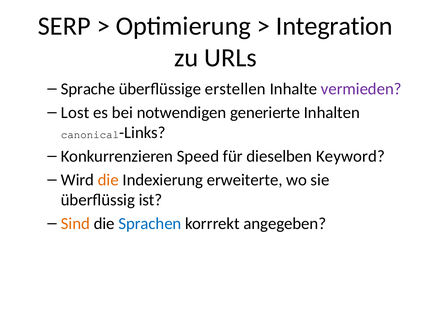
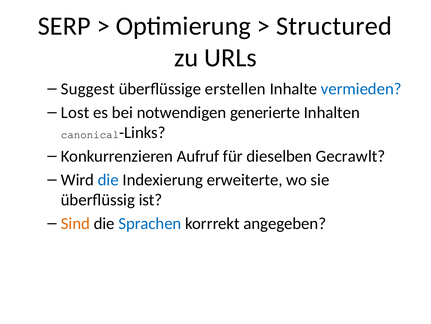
Integration: Integration -> Structured
Sprache: Sprache -> Suggest
vermieden colour: purple -> blue
Speed: Speed -> Aufruf
Keyword: Keyword -> Gecrawlt
die at (108, 179) colour: orange -> blue
